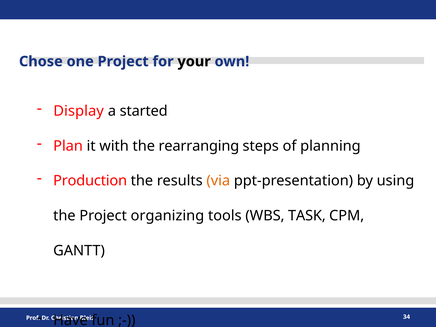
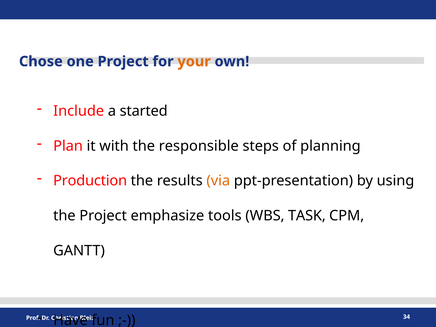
your colour: black -> orange
Display: Display -> Include
rearranging: rearranging -> responsible
organizing: organizing -> emphasize
